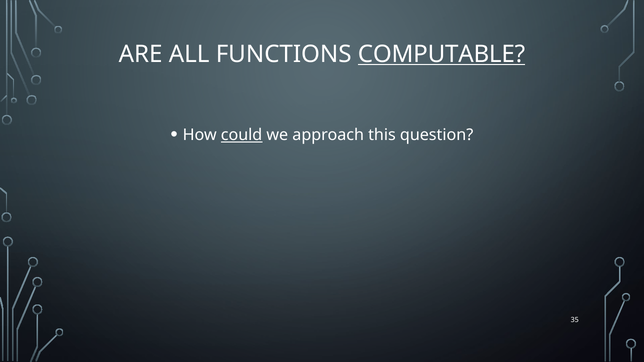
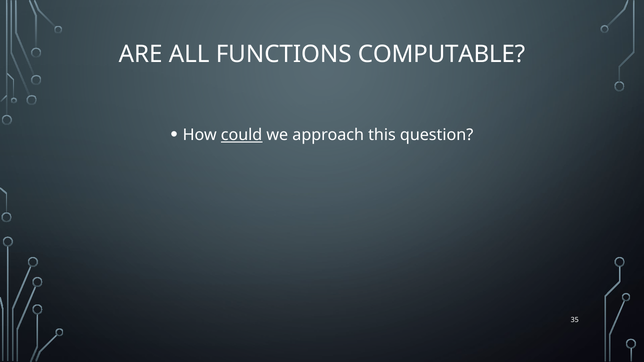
COMPUTABLE underline: present -> none
